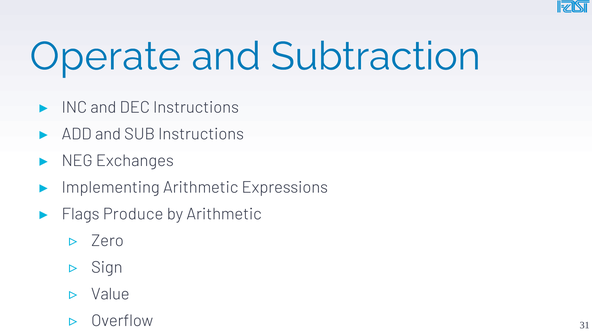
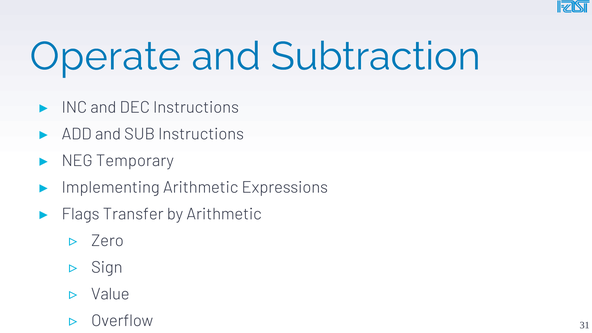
Exchanges: Exchanges -> Temporary
Produce: Produce -> Transfer
